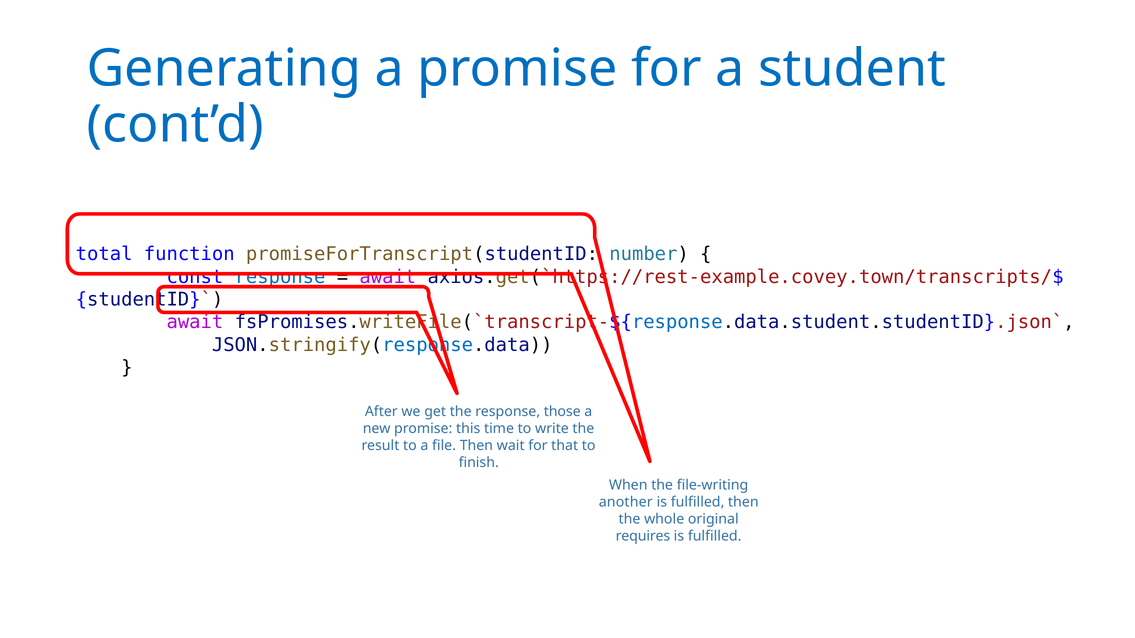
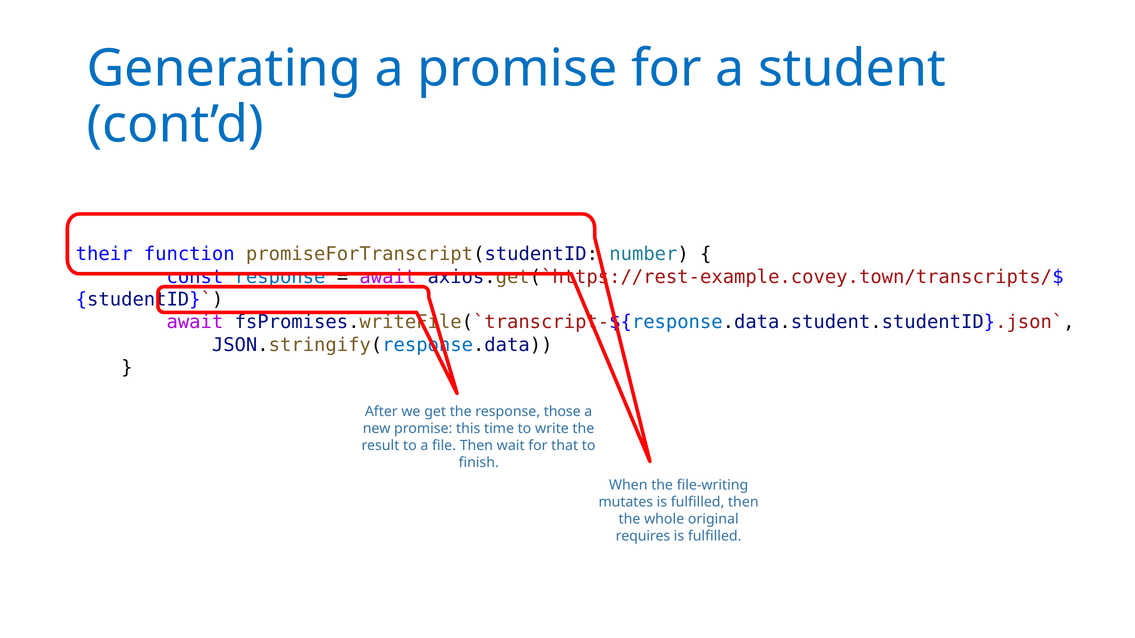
total: total -> their
another: another -> mutates
